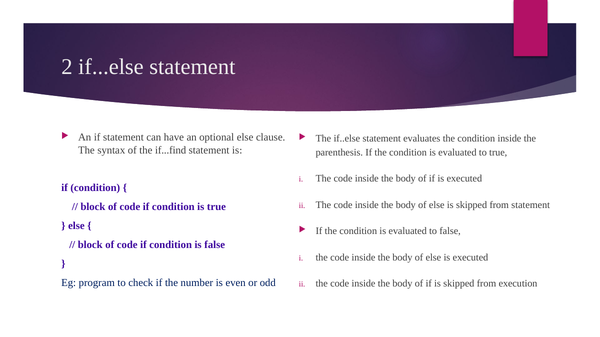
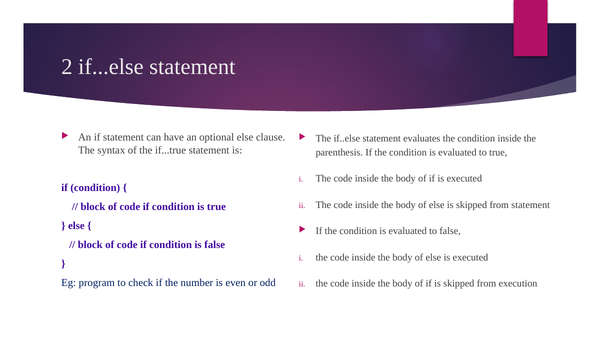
if...find: if...find -> if...true
